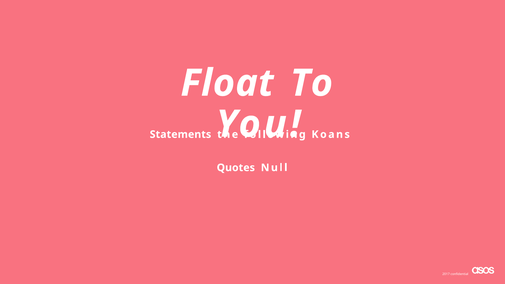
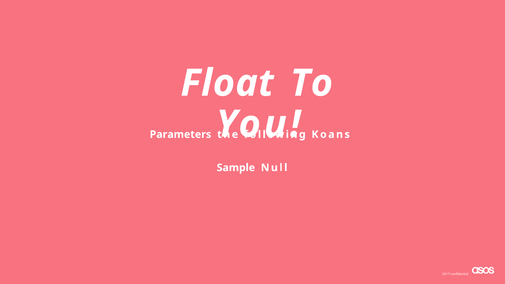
Statements: Statements -> Parameters
Quotes: Quotes -> Sample
